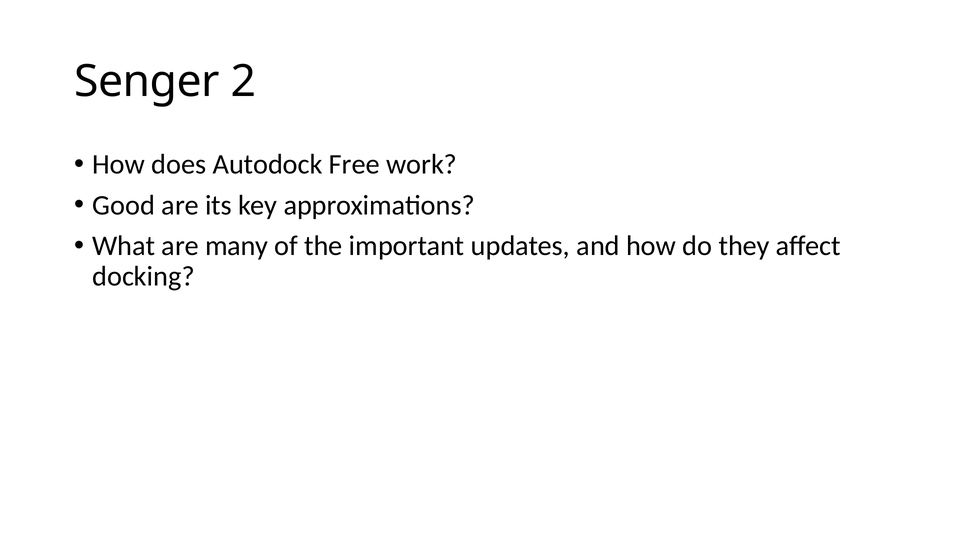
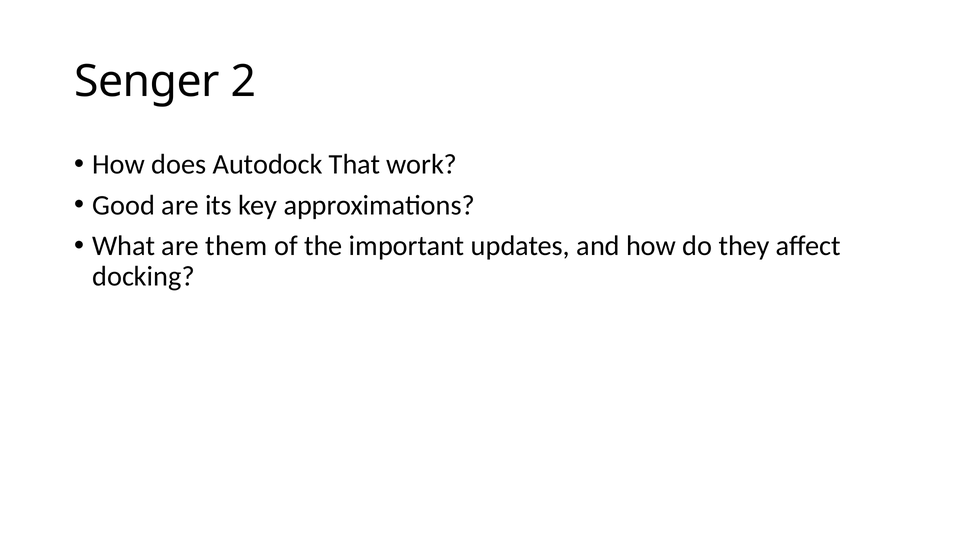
Free: Free -> That
many: many -> them
